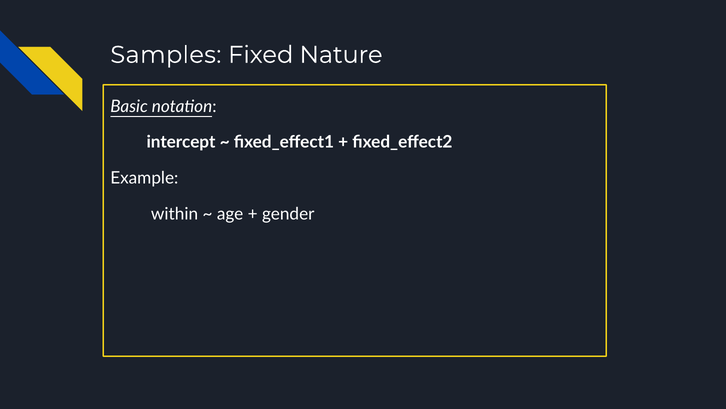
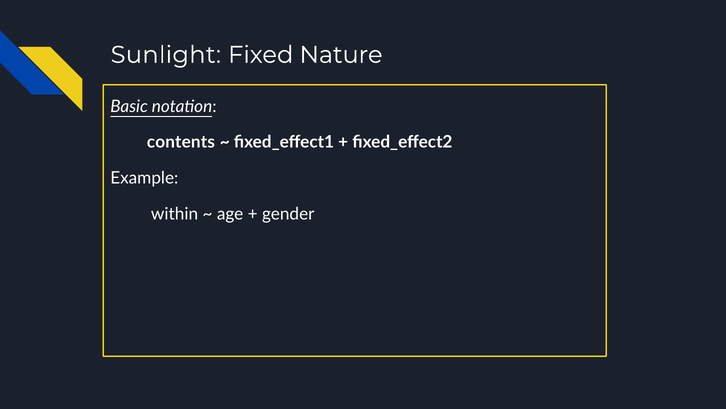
Samples: Samples -> Sunlight
intercept: intercept -> contents
